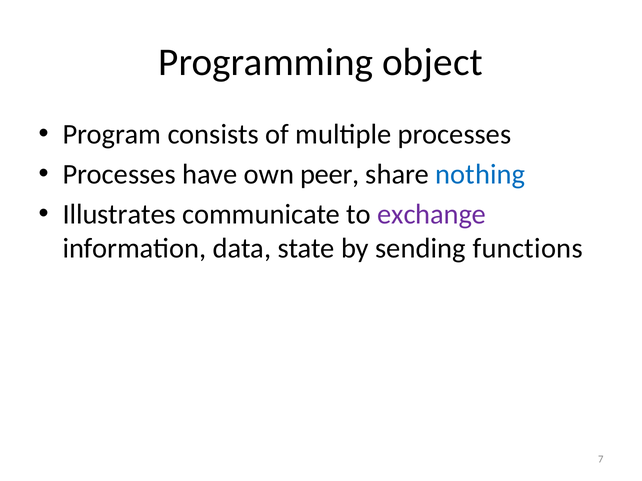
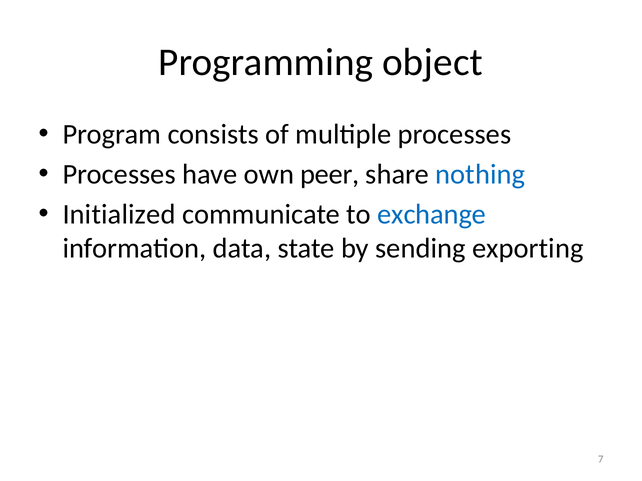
Illustrates: Illustrates -> Initialized
exchange colour: purple -> blue
functions: functions -> exporting
